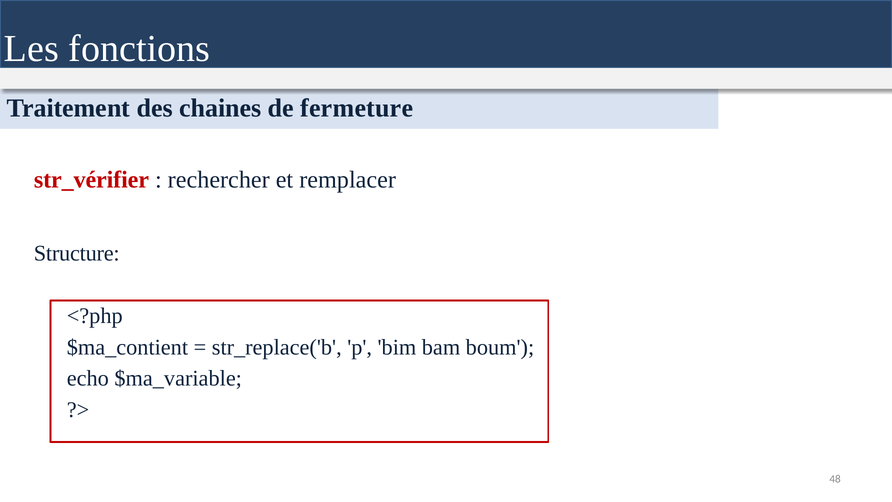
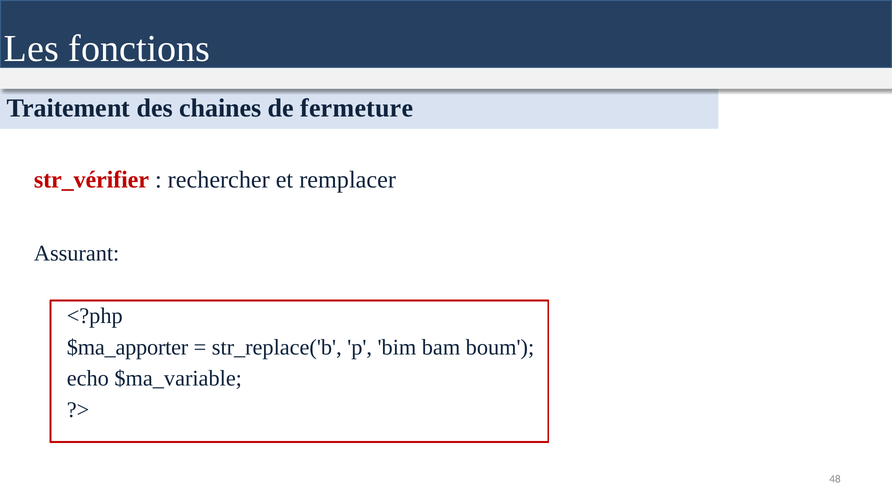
Structure: Structure -> Assurant
$ma_contient: $ma_contient -> $ma_apporter
